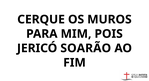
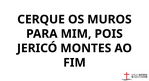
SOARÃO: SOARÃO -> MONTES
